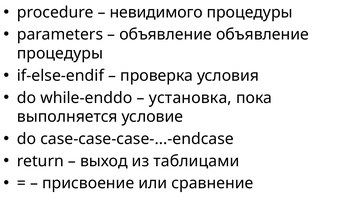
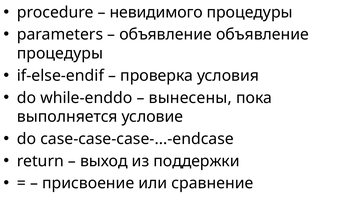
установка: установка -> вынесены
таблицами: таблицами -> поддержки
